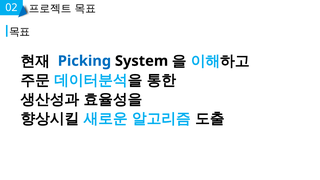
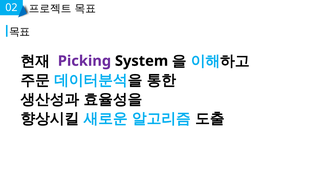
Picking colour: blue -> purple
